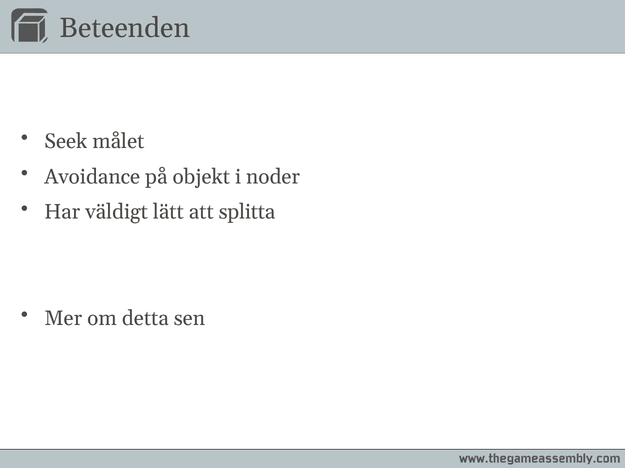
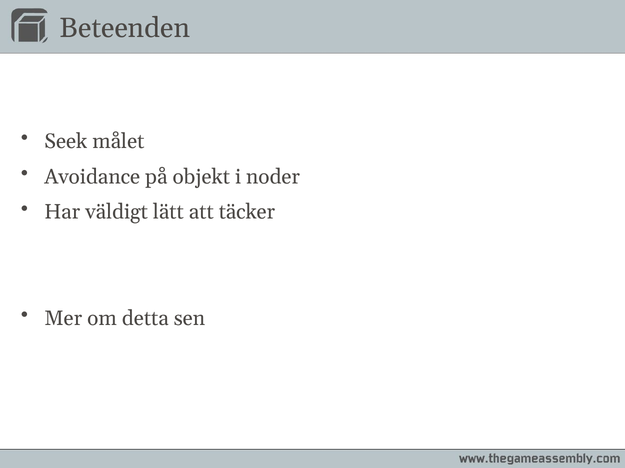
splitta: splitta -> täcker
